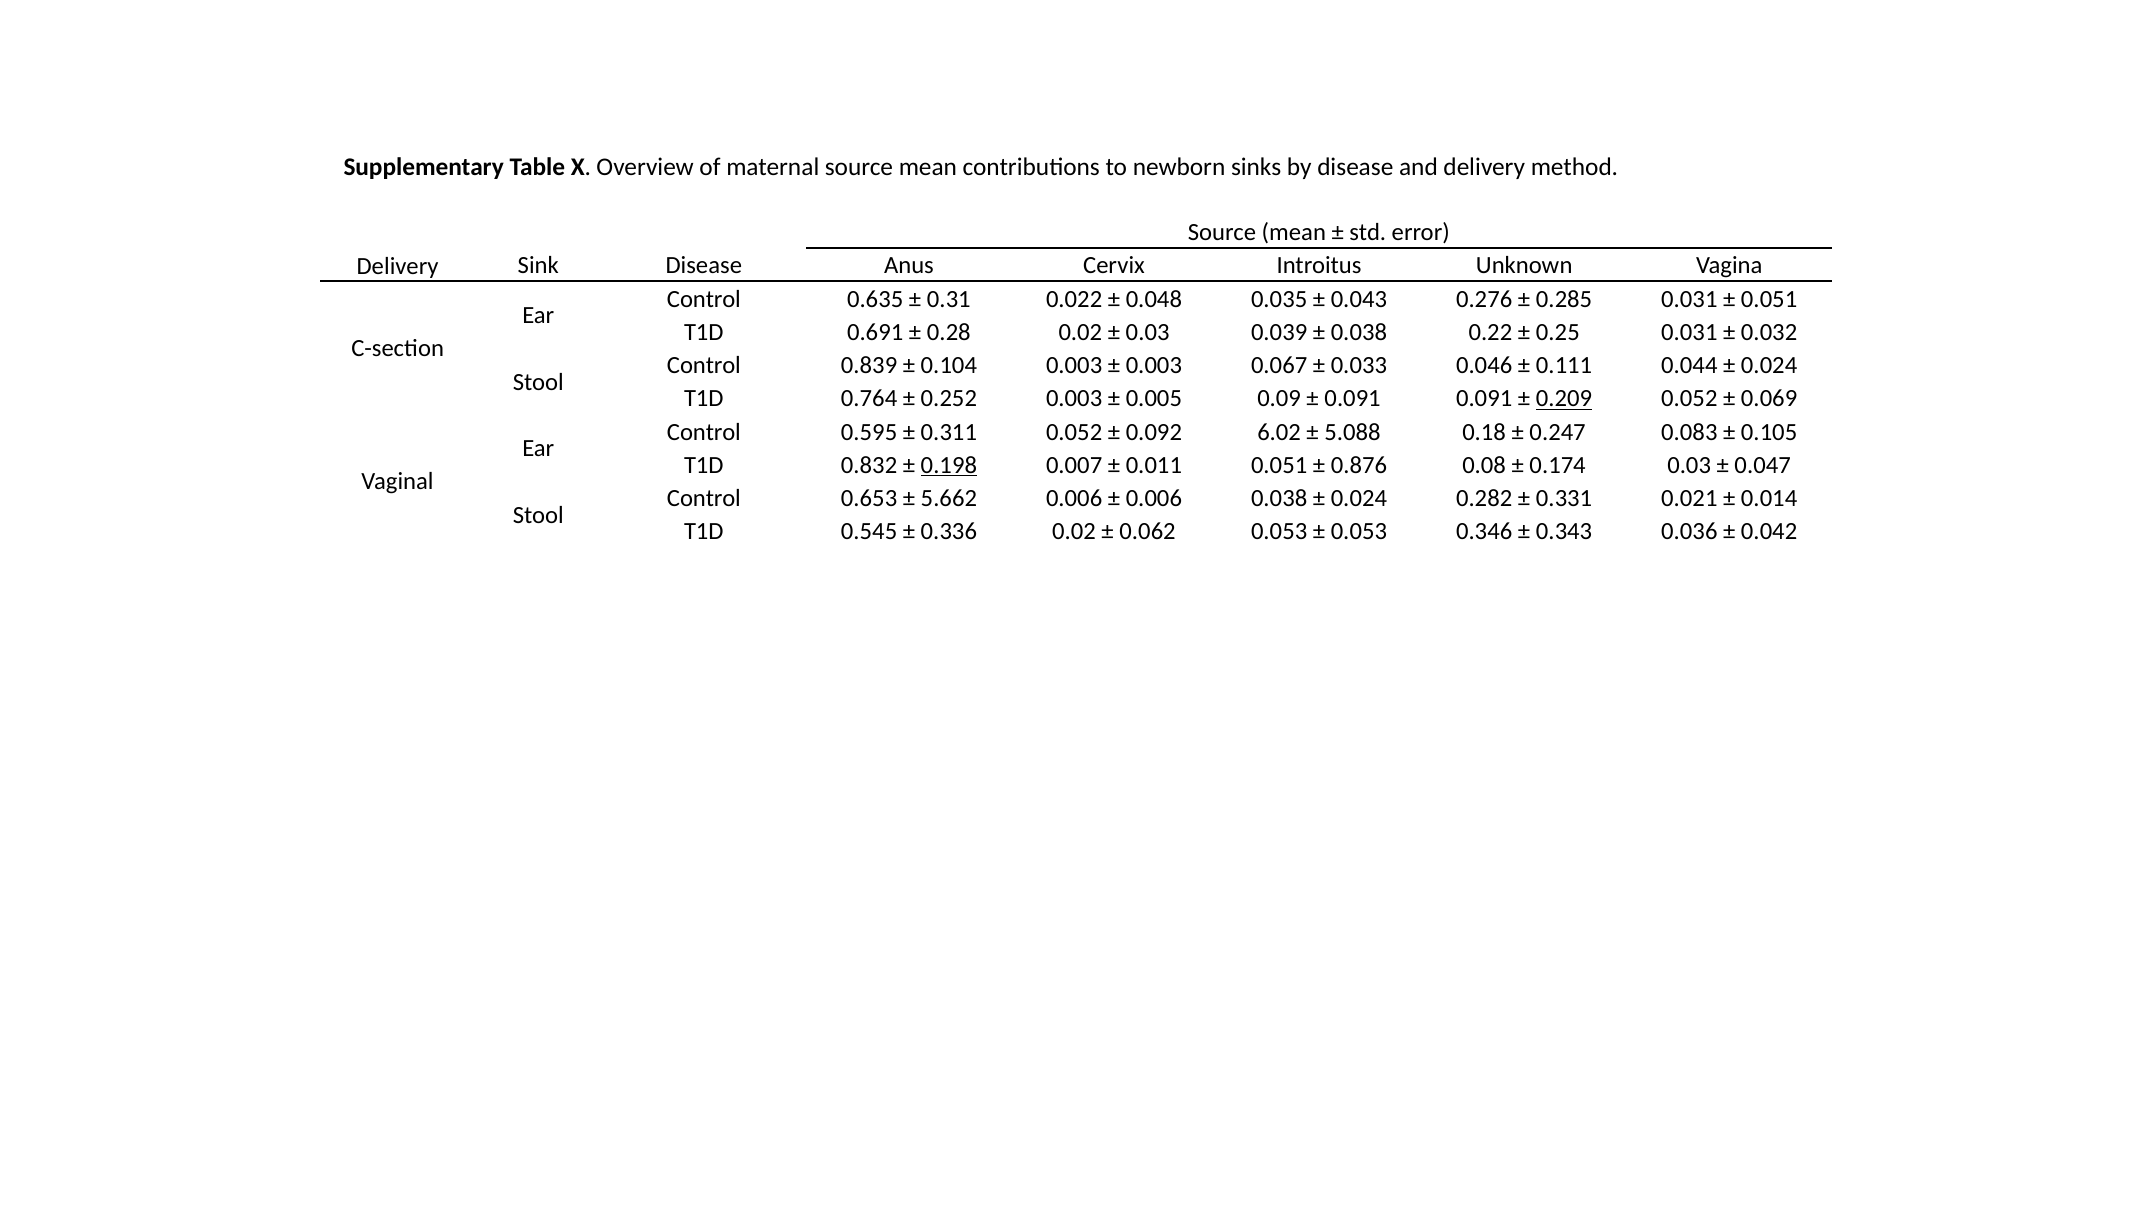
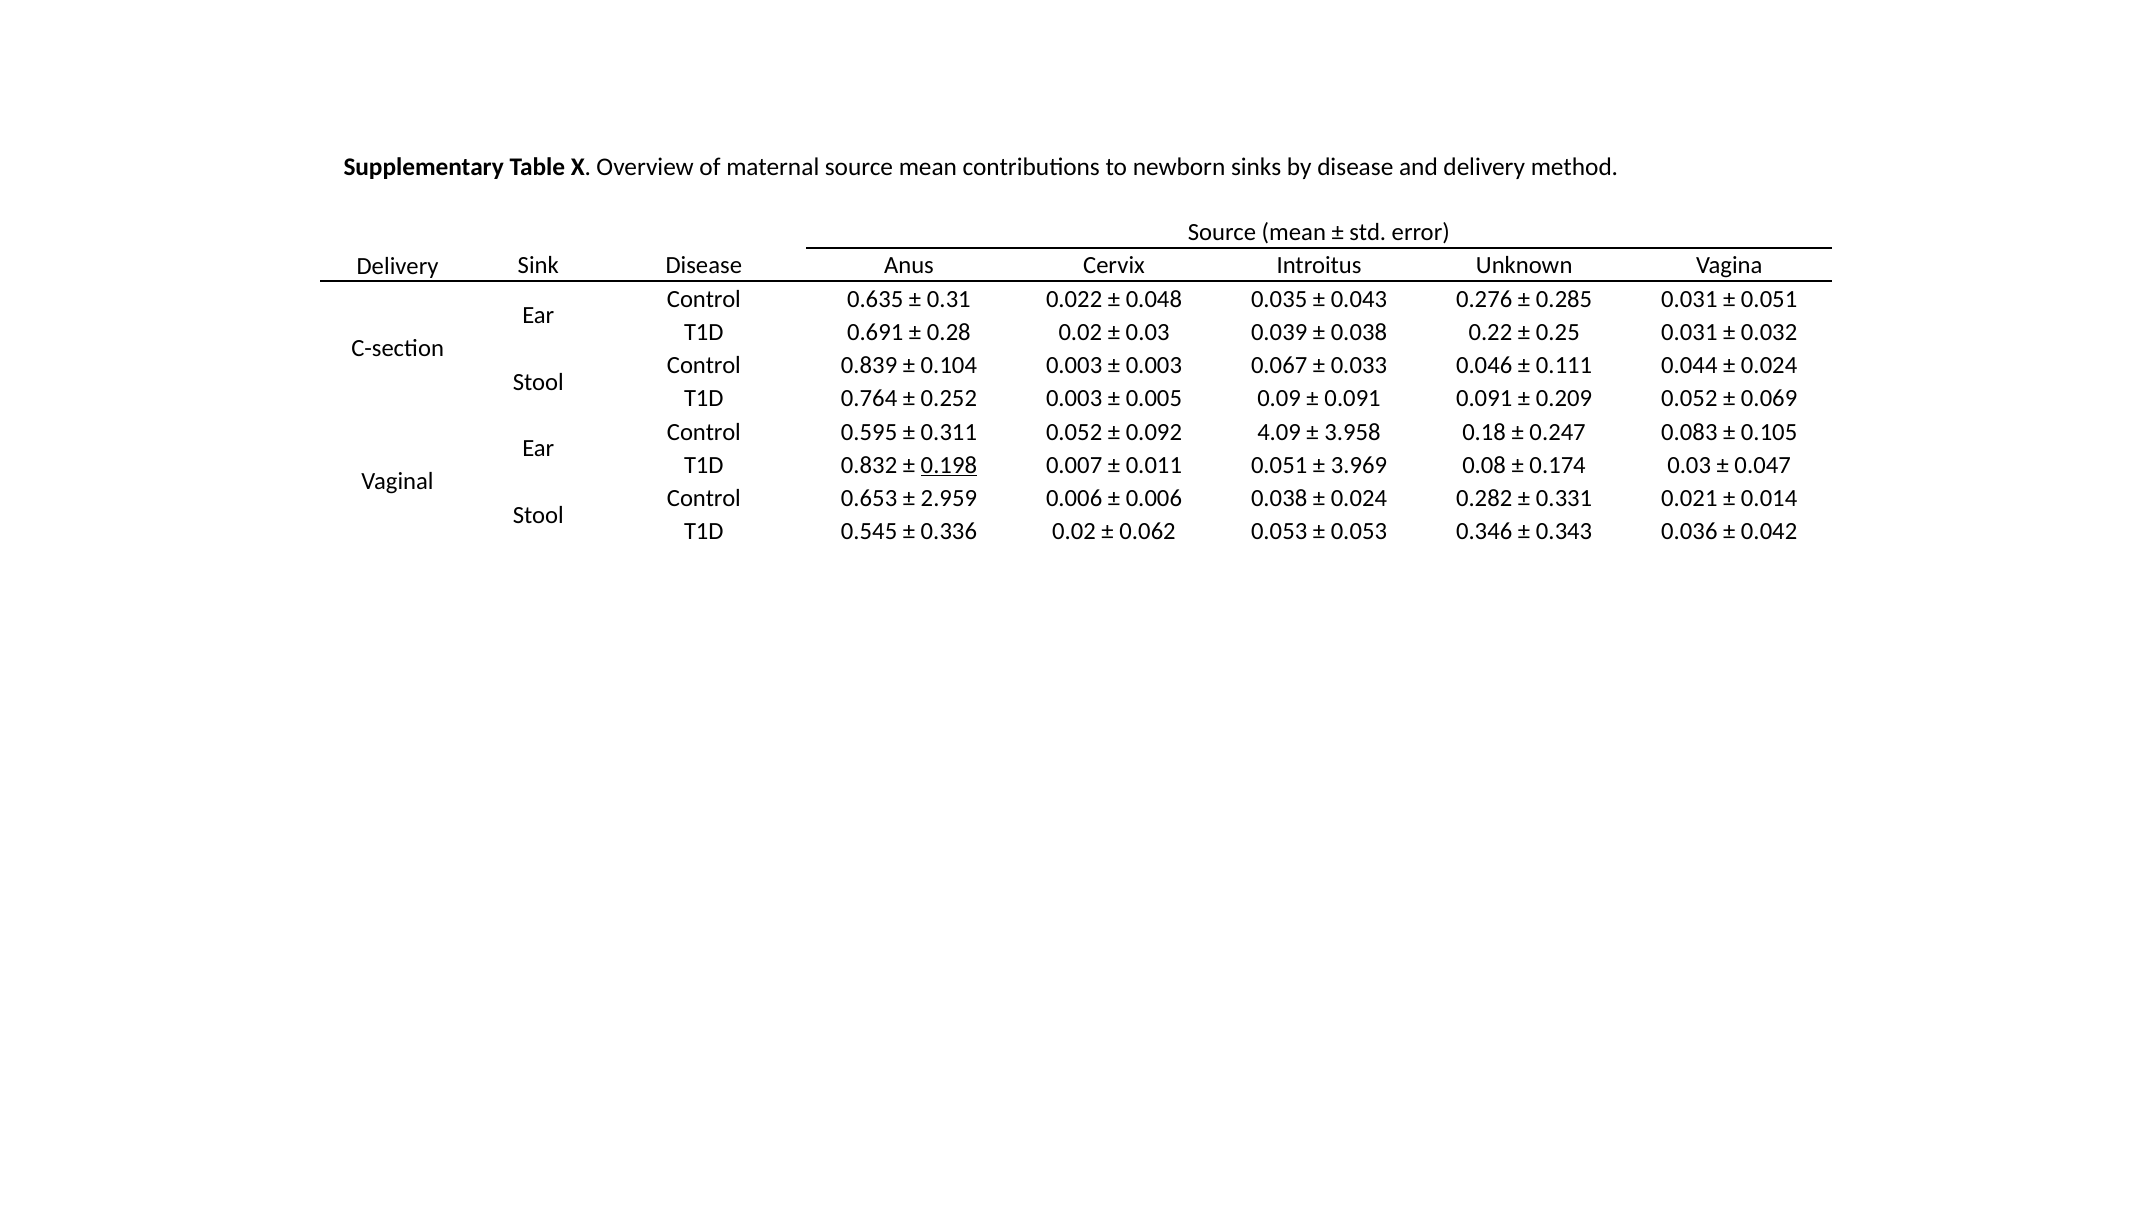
0.209 underline: present -> none
6.02: 6.02 -> 4.09
5.088: 5.088 -> 3.958
0.876: 0.876 -> 3.969
5.662: 5.662 -> 2.959
